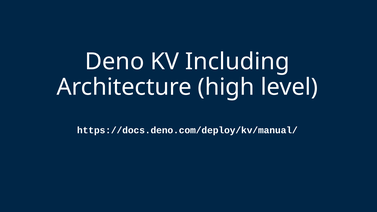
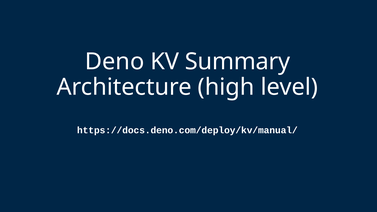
Including: Including -> Summary
